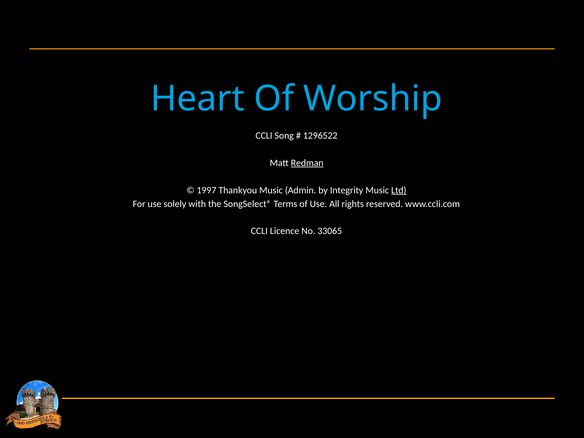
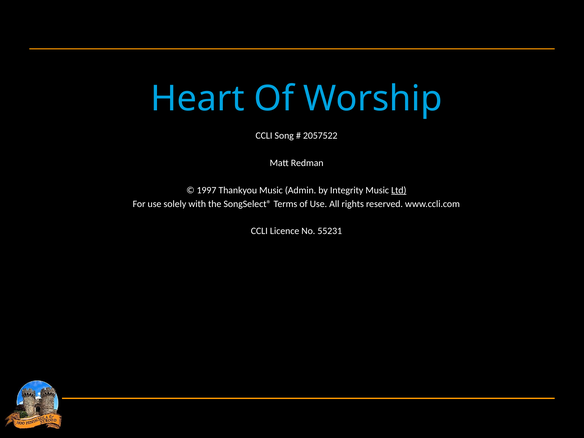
1296522: 1296522 -> 2057522
Redman underline: present -> none
33065: 33065 -> 55231
